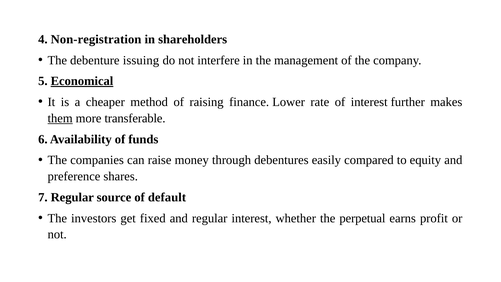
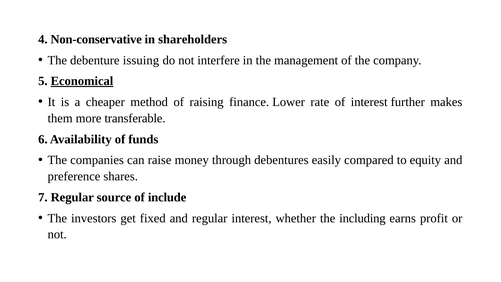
Non-registration: Non-registration -> Non-conservative
them underline: present -> none
default: default -> include
perpetual: perpetual -> including
